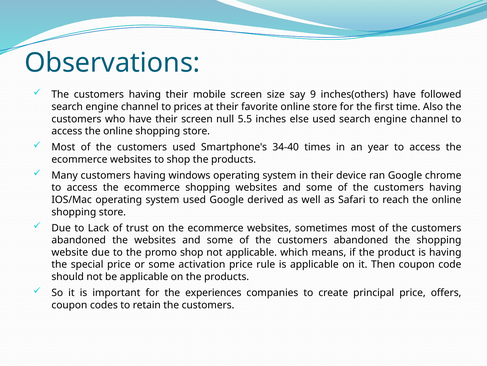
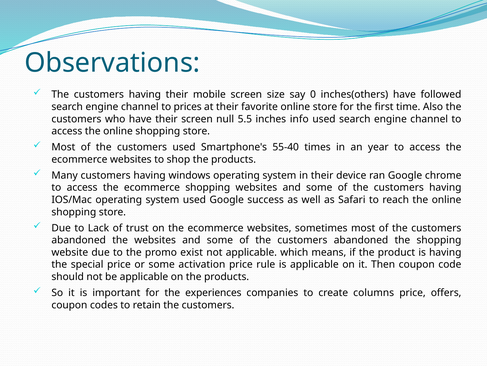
9: 9 -> 0
else: else -> info
34-40: 34-40 -> 55-40
derived: derived -> success
promo shop: shop -> exist
principal: principal -> columns
